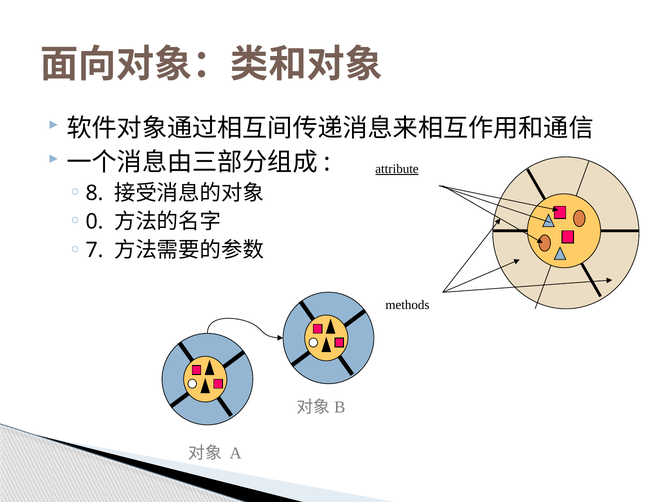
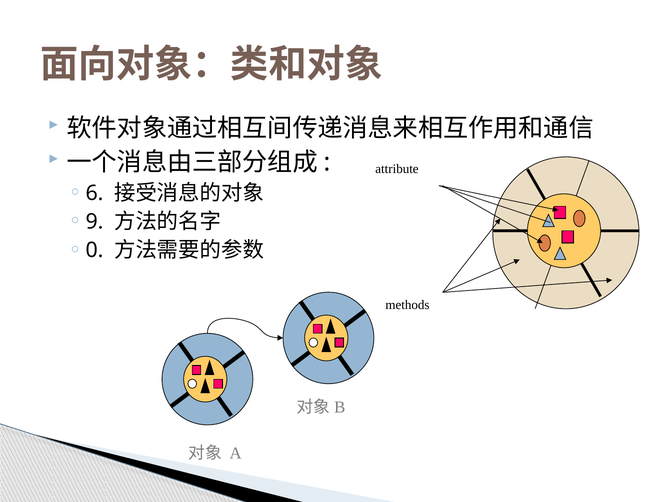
attribute underline: present -> none
8: 8 -> 6
0: 0 -> 9
7: 7 -> 0
